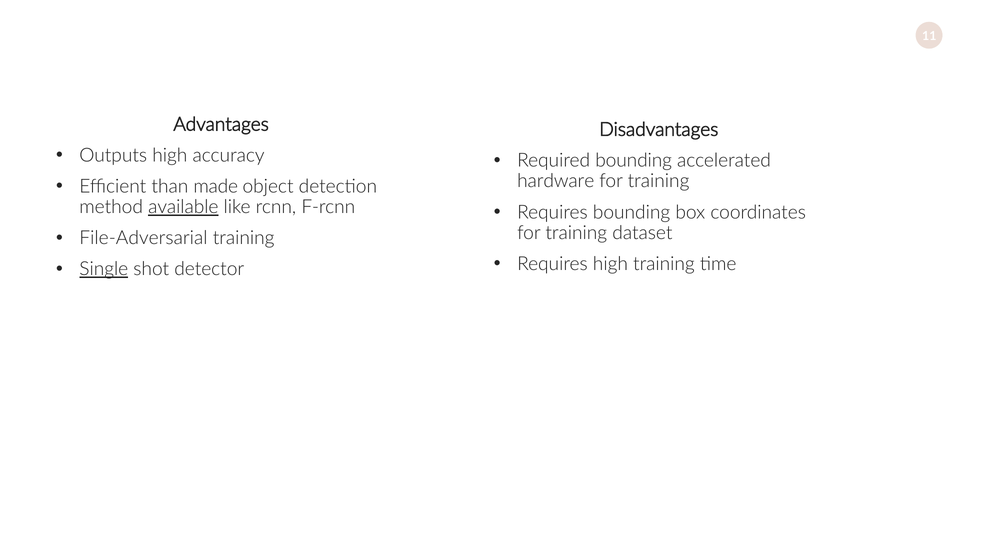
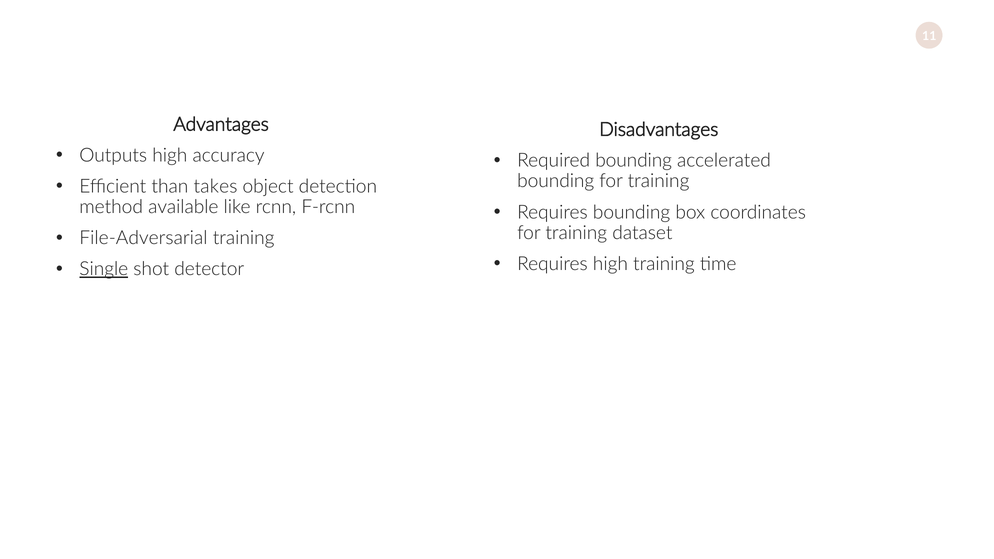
hardware at (556, 181): hardware -> bounding
made: made -> takes
available underline: present -> none
